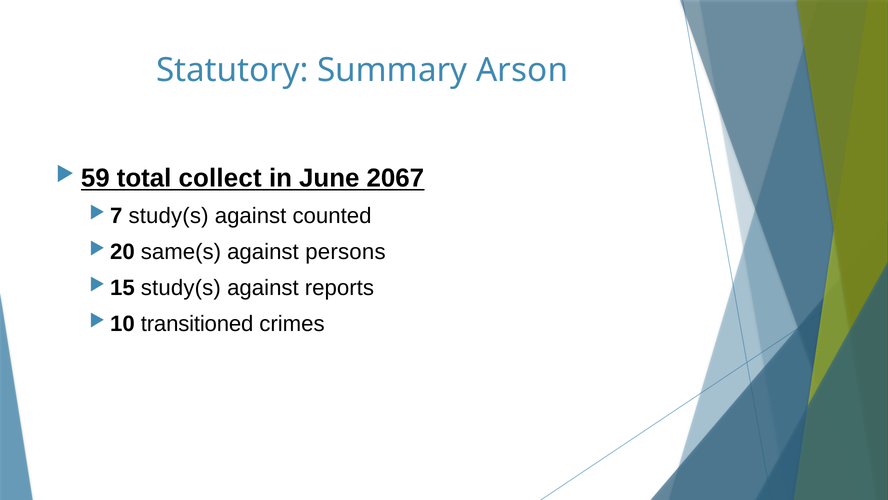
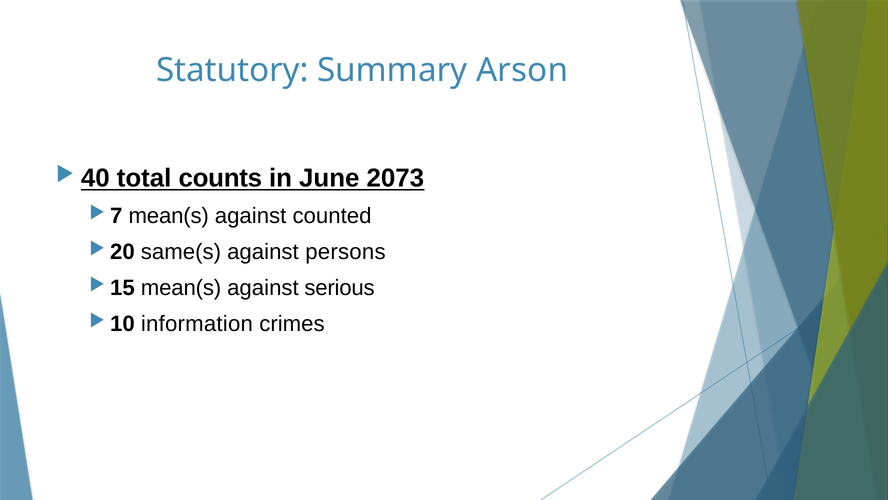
59: 59 -> 40
collect: collect -> counts
2067: 2067 -> 2073
study(s at (169, 216): study(s -> mean(s
study(s at (181, 288): study(s -> mean(s
reports: reports -> serious
transitioned: transitioned -> information
